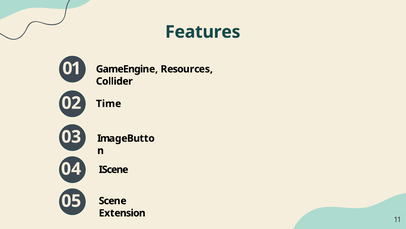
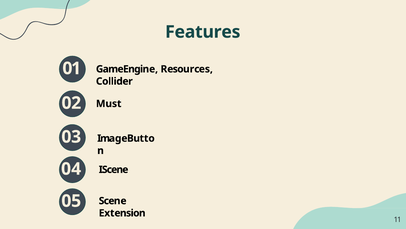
Time: Time -> Must
